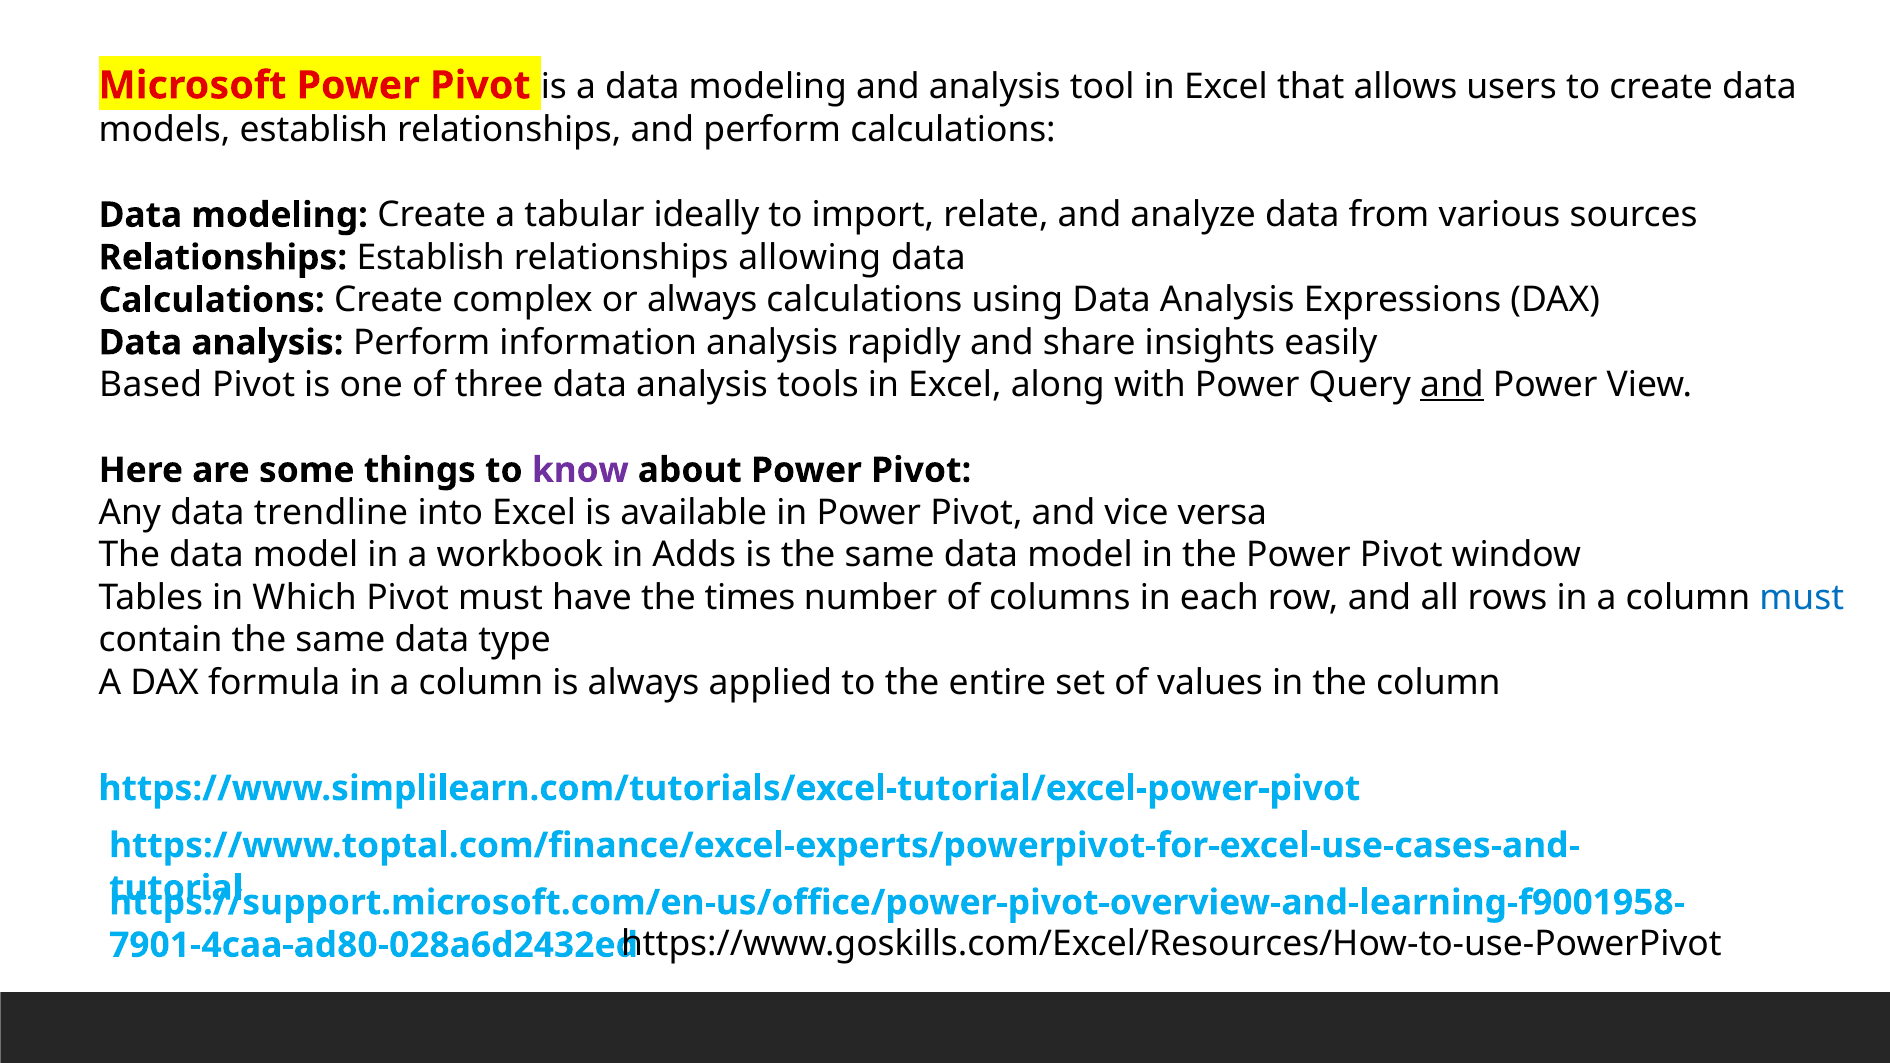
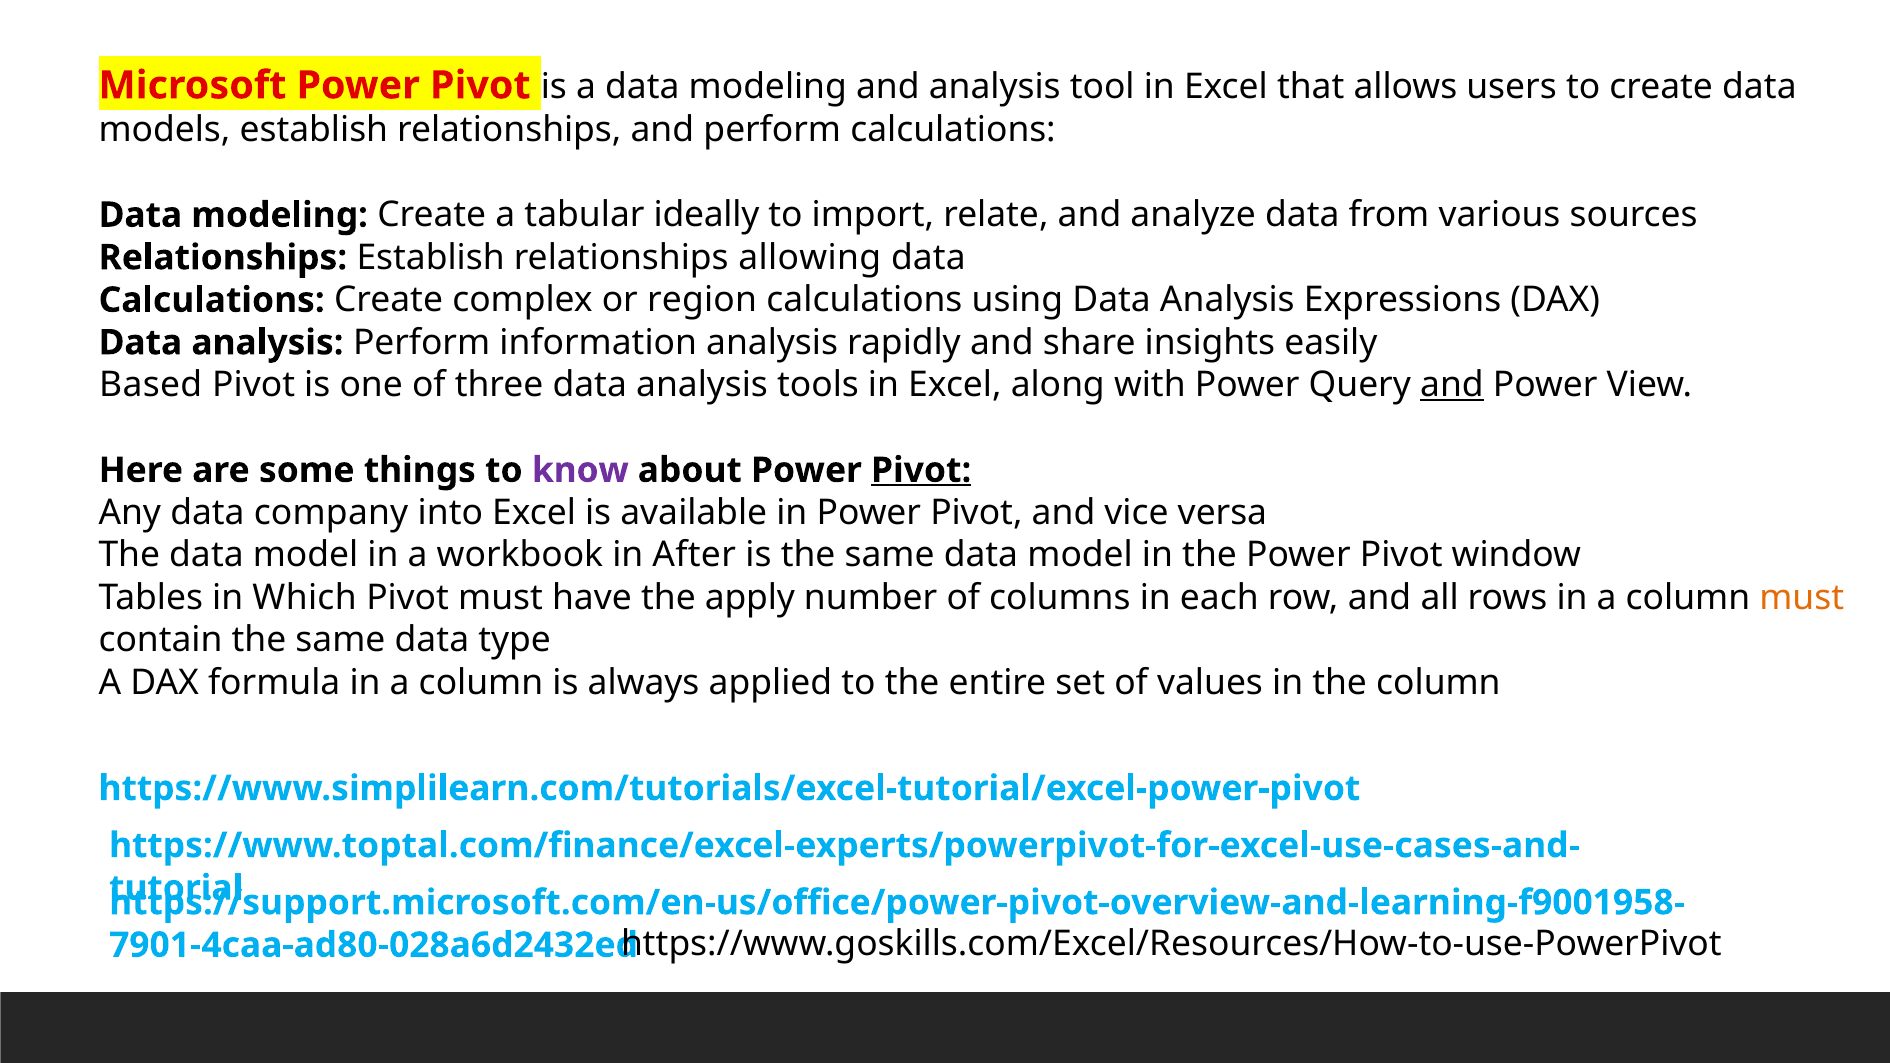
or always: always -> region
Pivot at (921, 470) underline: none -> present
trendline: trendline -> company
Adds: Adds -> After
times: times -> apply
must at (1802, 598) colour: blue -> orange
